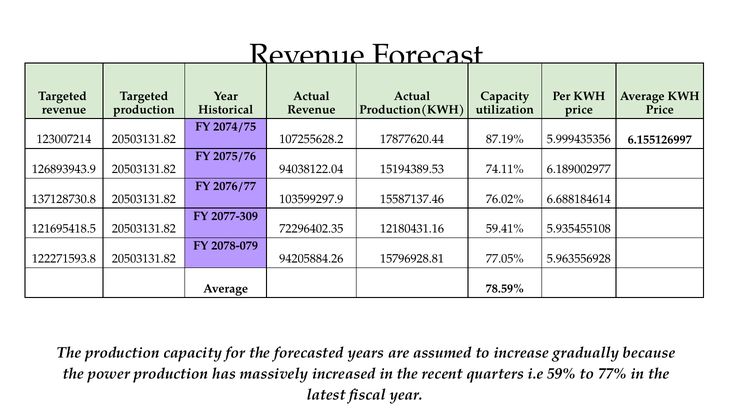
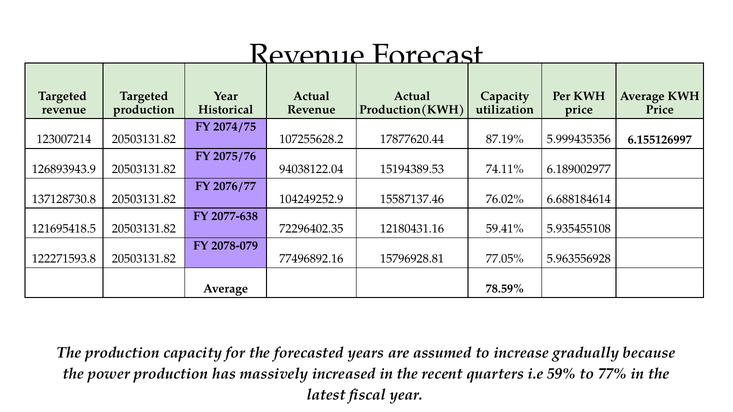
103599297.9: 103599297.9 -> 104249252.9
2077-309: 2077-309 -> 2077-638
94205884.26: 94205884.26 -> 77496892.16
